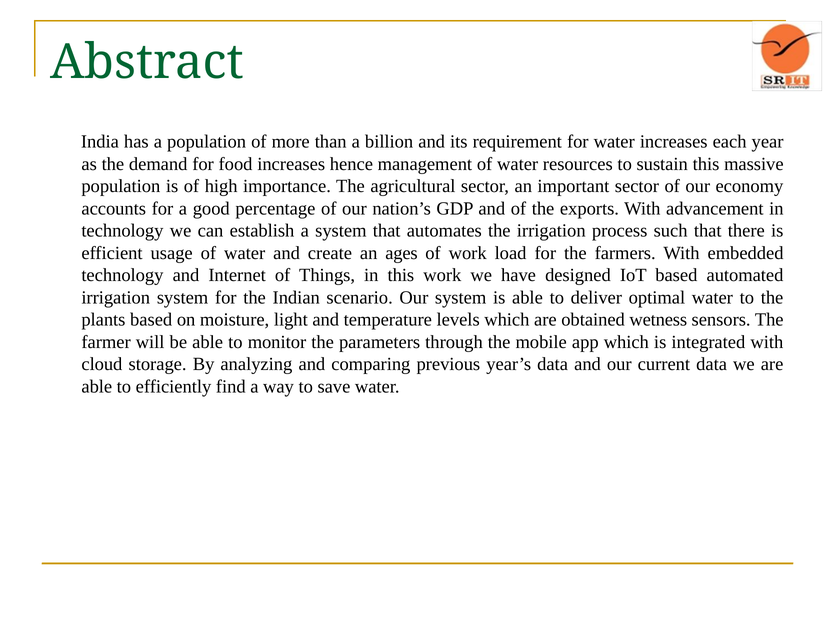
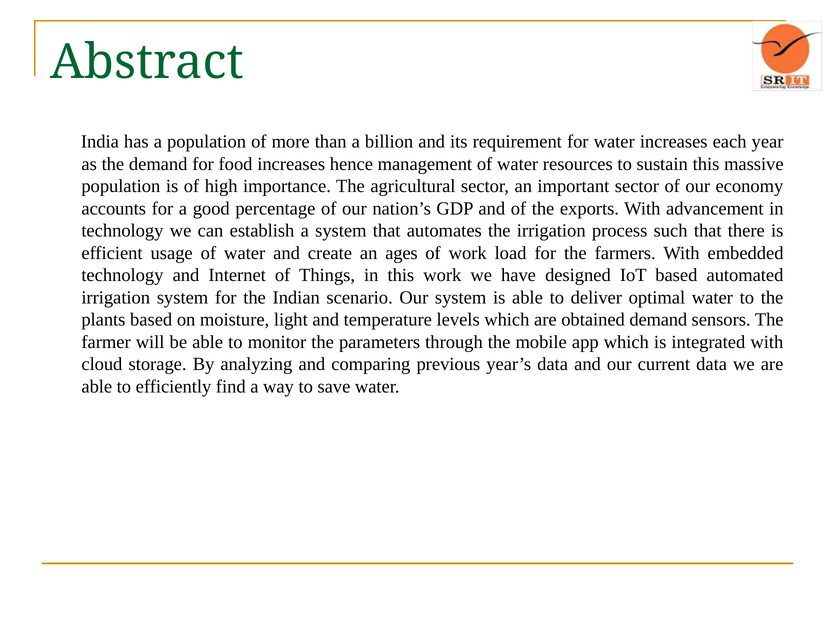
obtained wetness: wetness -> demand
